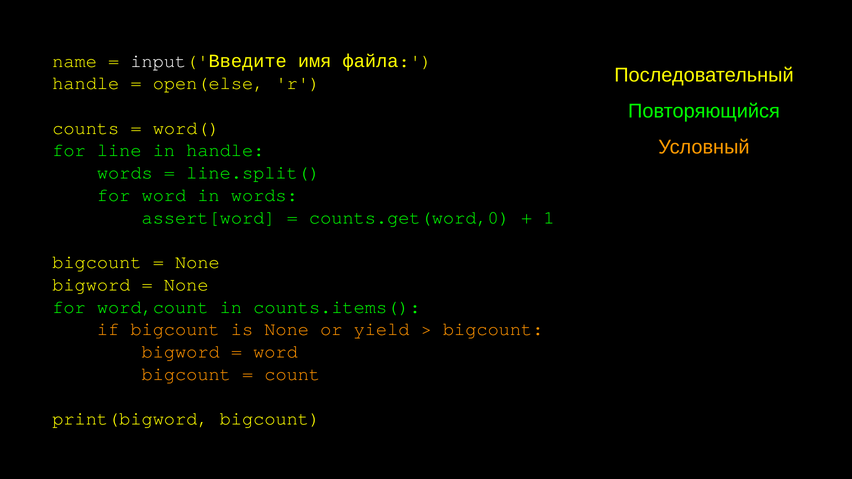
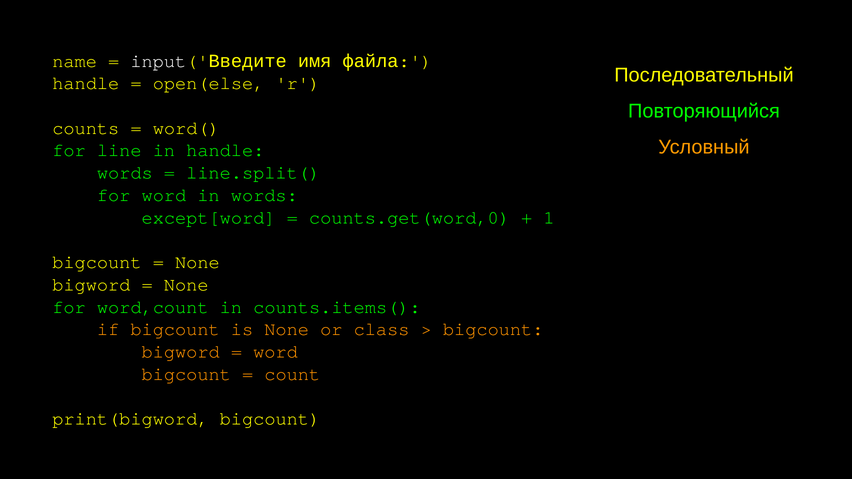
assert[word: assert[word -> except[word
yield: yield -> class
